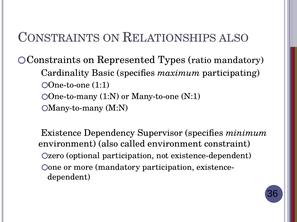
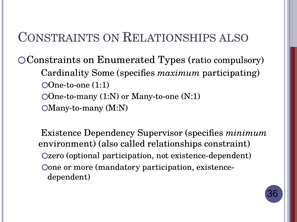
Represented: Represented -> Enumerated
ratio mandatory: mandatory -> compulsory
Basic: Basic -> Some
called environment: environment -> relationships
